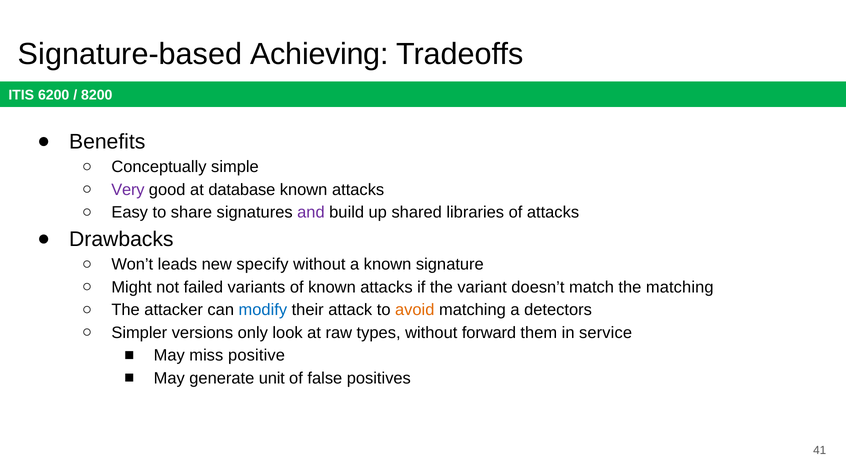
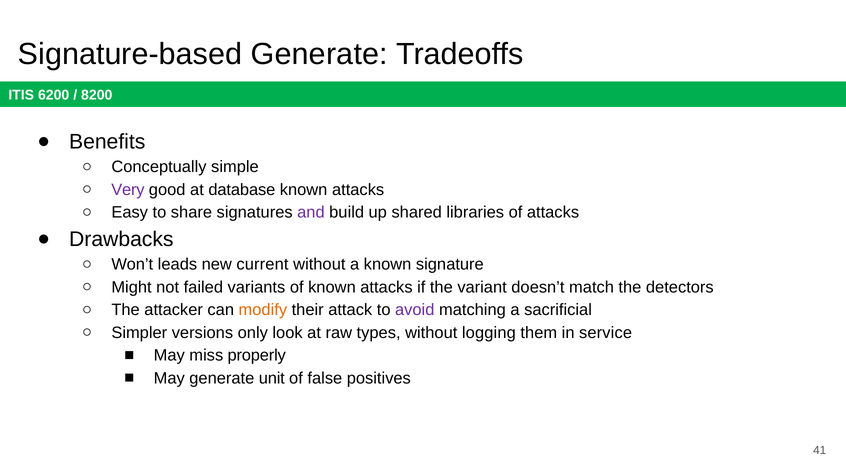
Signature-based Achieving: Achieving -> Generate
specify: specify -> current
the matching: matching -> detectors
modify colour: blue -> orange
avoid colour: orange -> purple
detectors: detectors -> sacrificial
forward: forward -> logging
positive: positive -> properly
